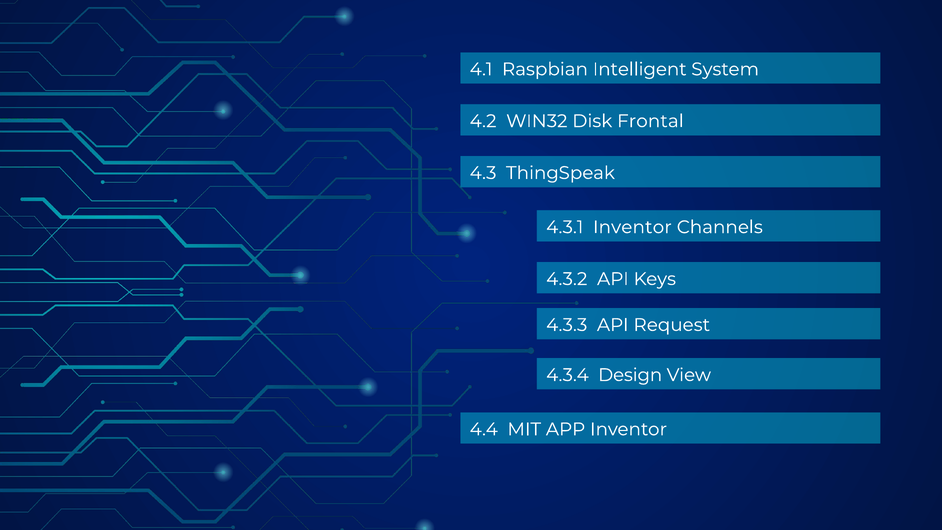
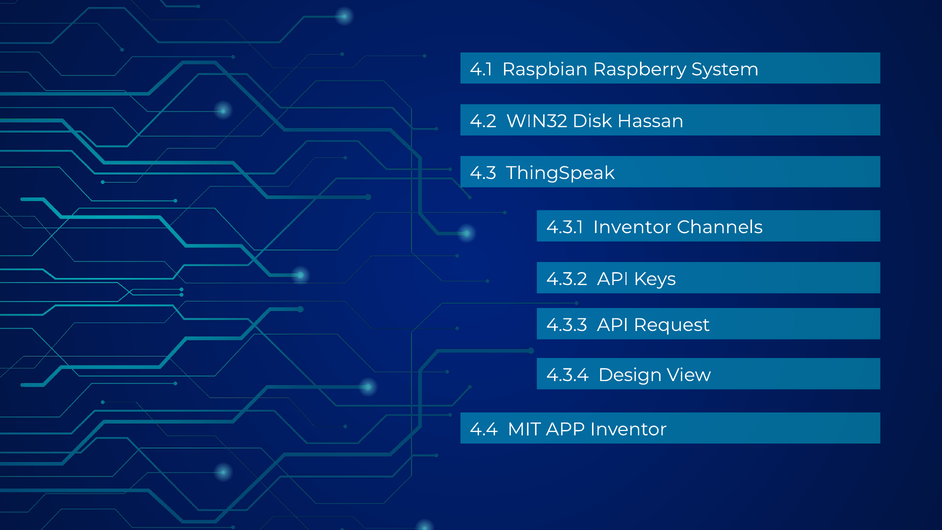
Intelligent: Intelligent -> Raspberry
Frontal: Frontal -> Hassan
